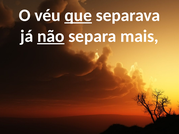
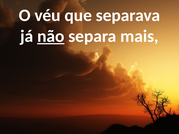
que underline: present -> none
